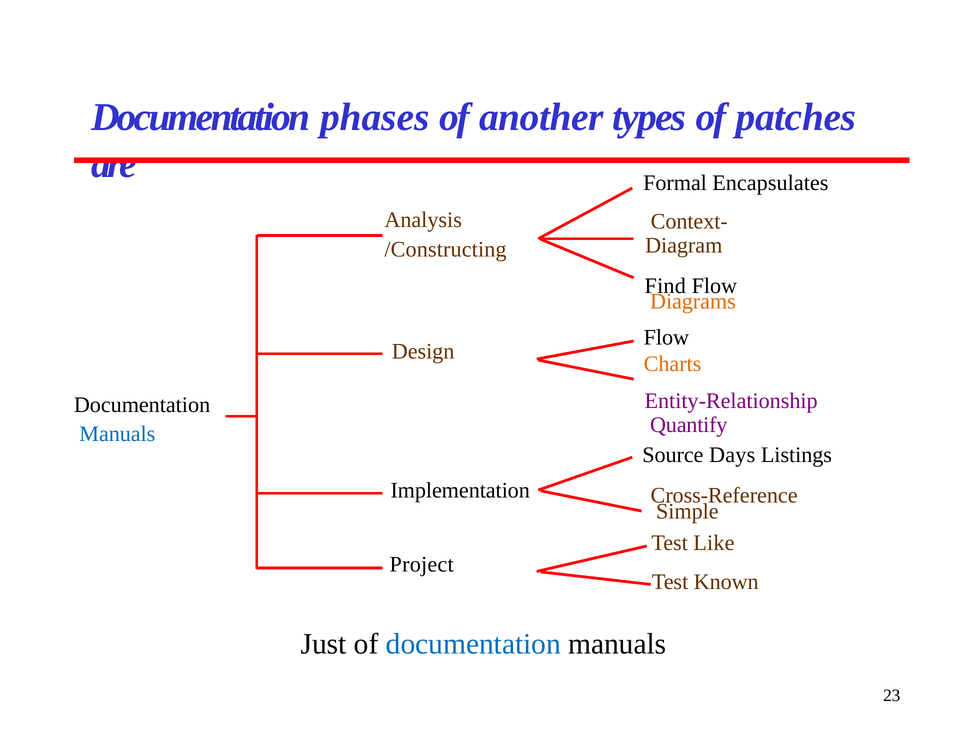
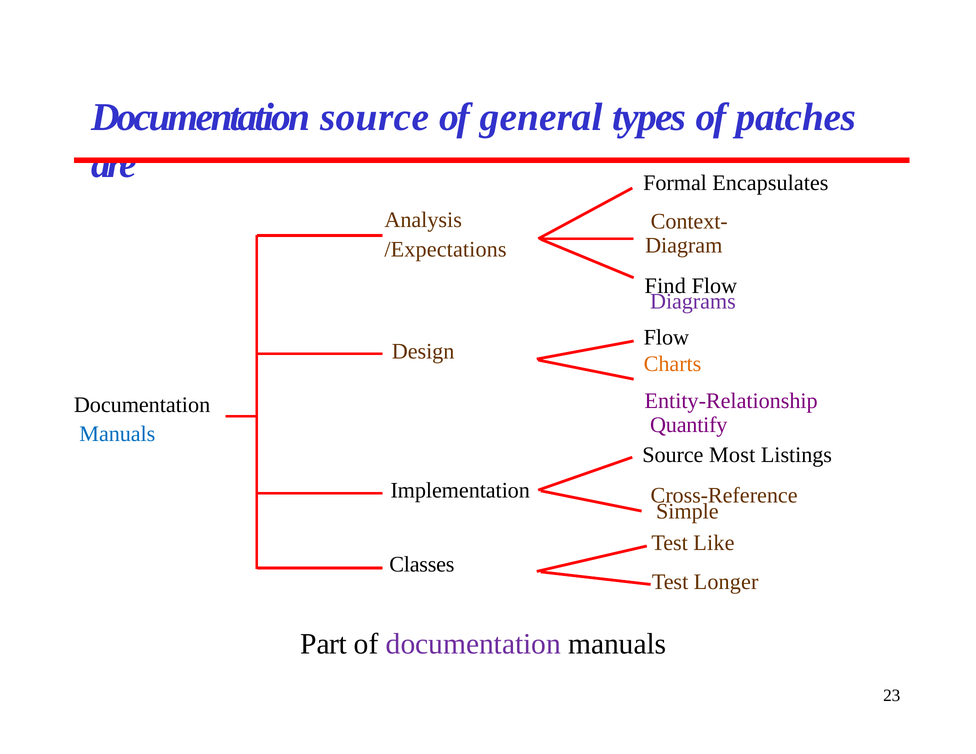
Documentation phases: phases -> source
another: another -> general
/Constructing: /Constructing -> /Expectations
Diagrams colour: orange -> purple
Days: Days -> Most
Project: Project -> Classes
Known: Known -> Longer
Just: Just -> Part
documentation at (473, 644) colour: blue -> purple
